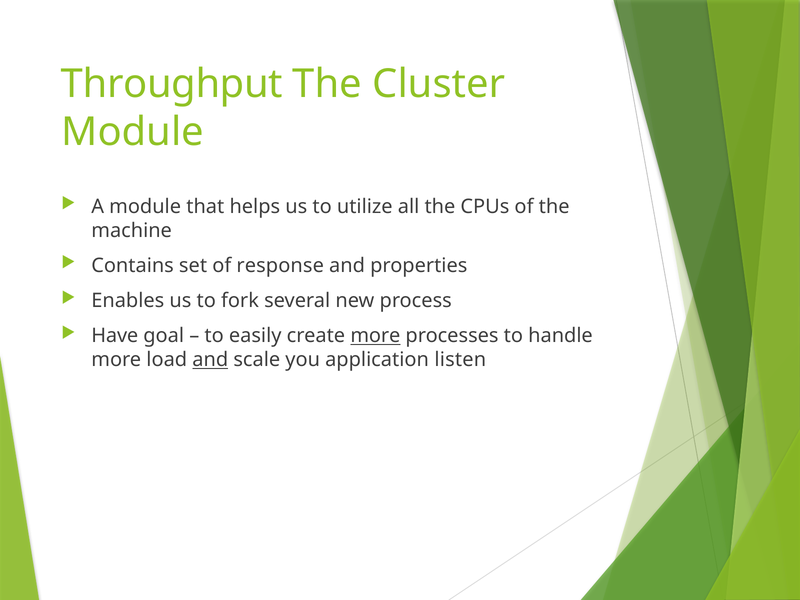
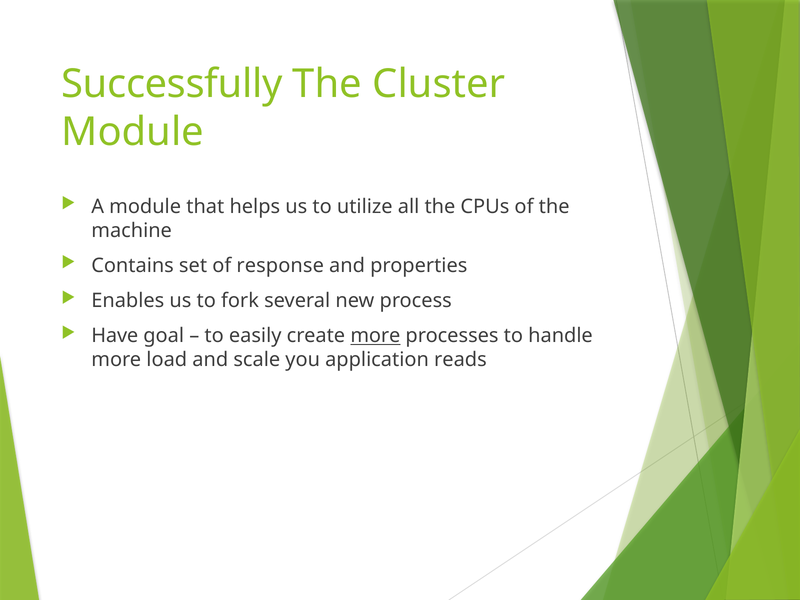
Throughput: Throughput -> Successfully
and at (210, 360) underline: present -> none
listen: listen -> reads
